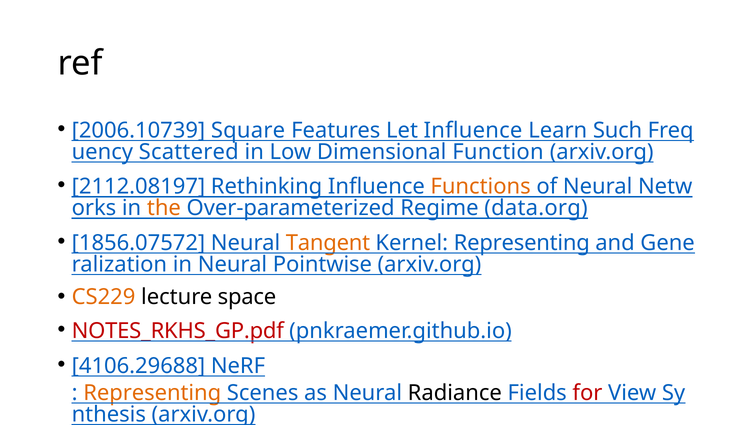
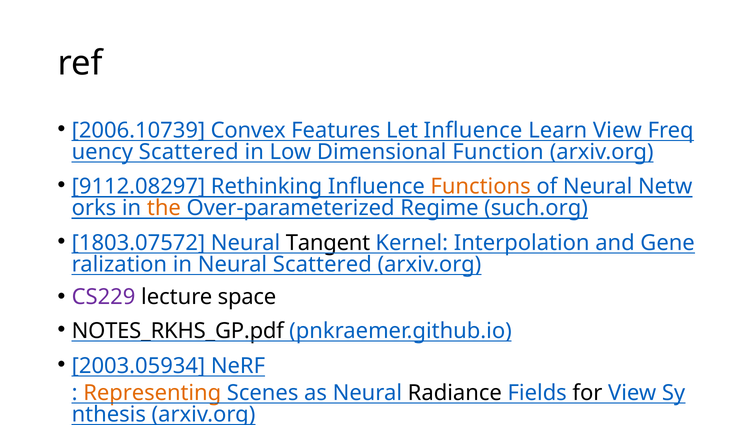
Square: Square -> Convex
Learn Such: Such -> View
2112.08197: 2112.08197 -> 9112.08297
data.org: data.org -> such.org
1856.07572: 1856.07572 -> 1803.07572
Tangent colour: orange -> black
Kernel Representing: Representing -> Interpolation
Neural Pointwise: Pointwise -> Scattered
CS229 colour: orange -> purple
NOTES_RKHS_GP.pdf colour: red -> black
4106.29688: 4106.29688 -> 2003.05934
for colour: red -> black
